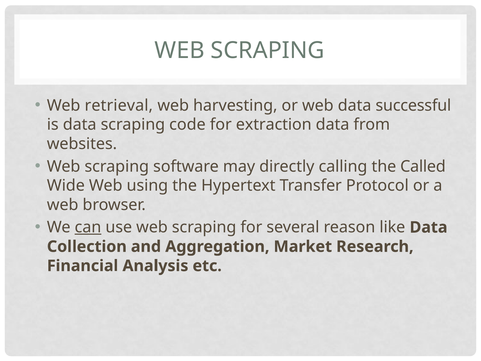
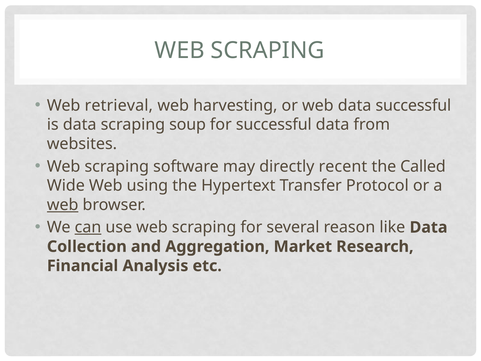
code: code -> soup
for extraction: extraction -> successful
calling: calling -> recent
web at (63, 205) underline: none -> present
